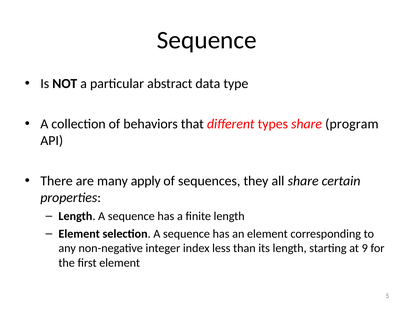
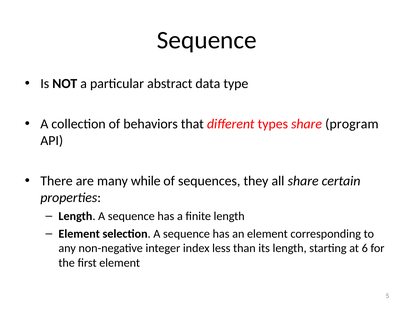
apply: apply -> while
9: 9 -> 6
